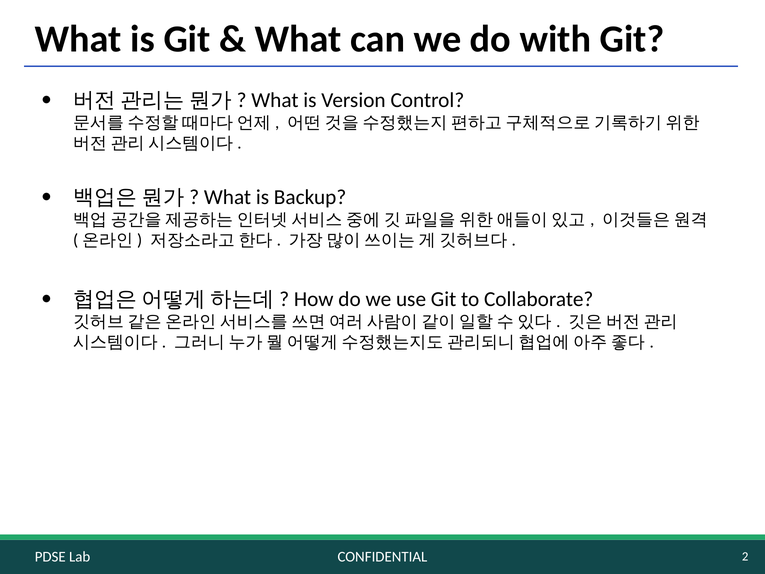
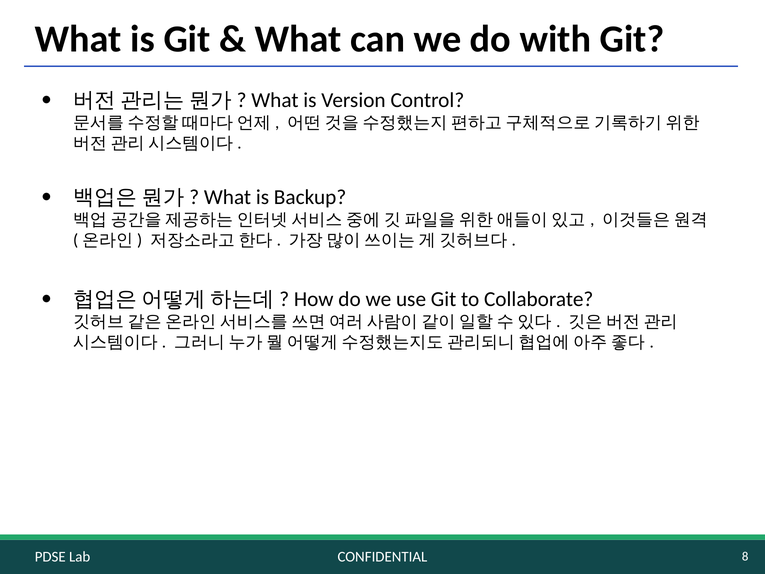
2: 2 -> 8
